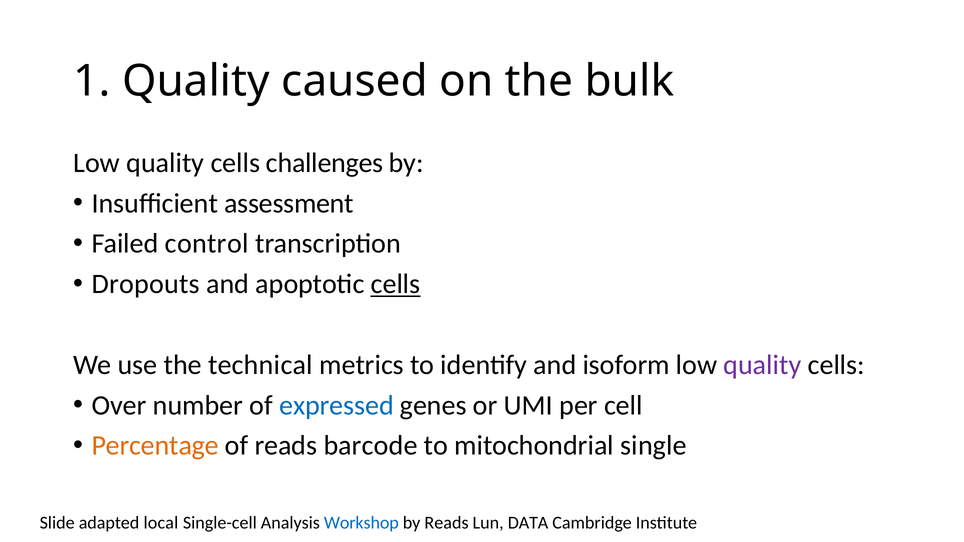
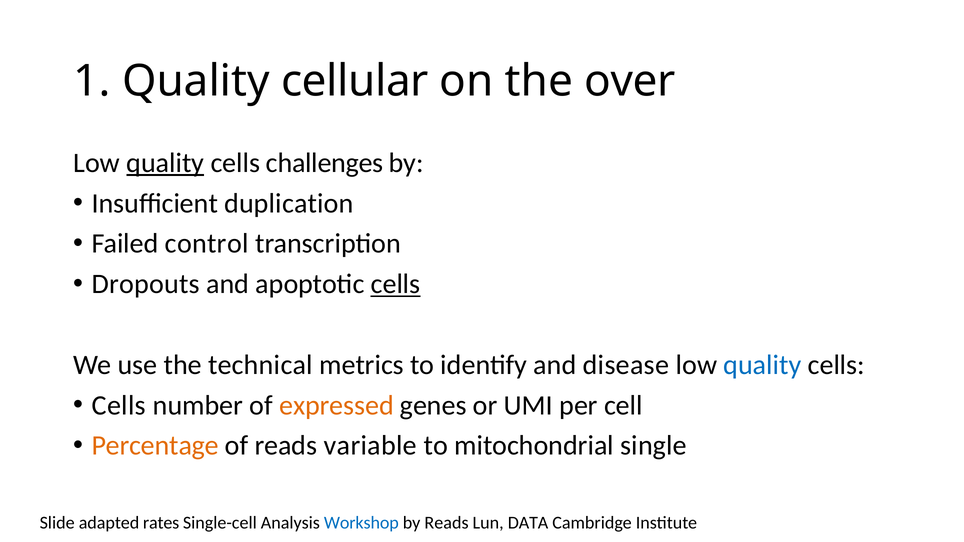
caused: caused -> cellular
bulk: bulk -> over
quality at (165, 163) underline: none -> present
assessment: assessment -> duplication
isoform: isoform -> disease
quality at (762, 365) colour: purple -> blue
Over at (119, 406): Over -> Cells
expressed colour: blue -> orange
barcode: barcode -> variable
local: local -> rates
